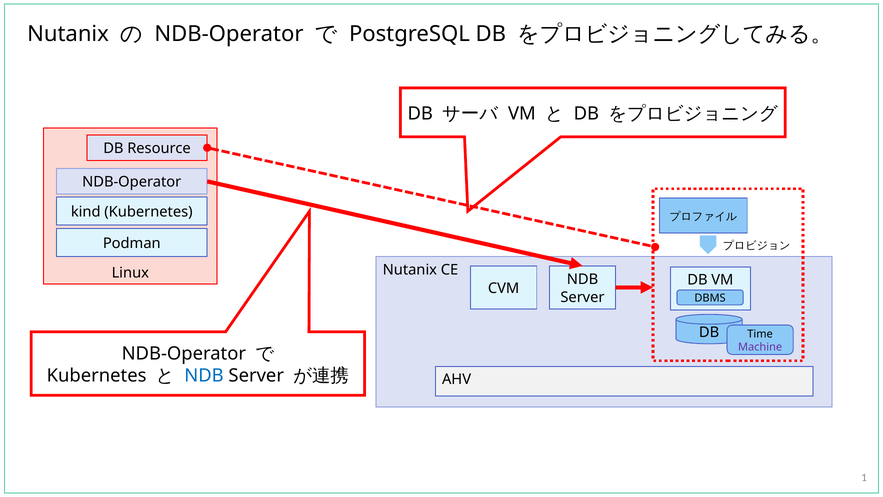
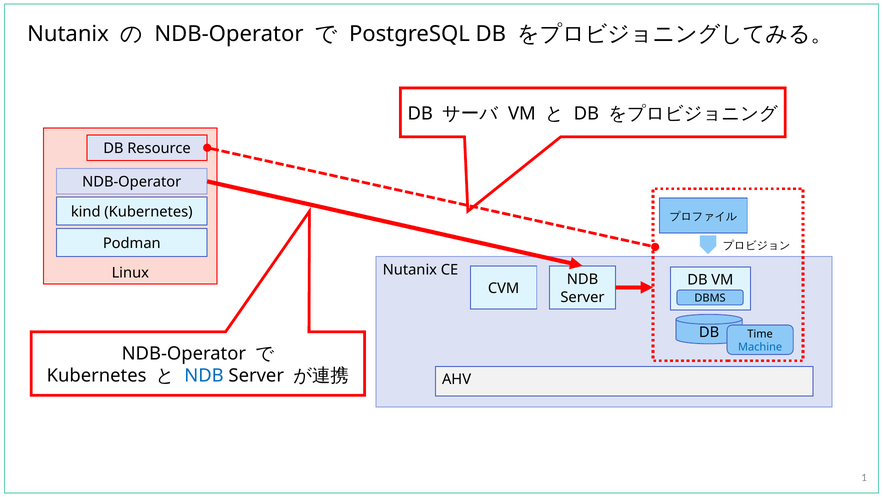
Machine colour: purple -> blue
